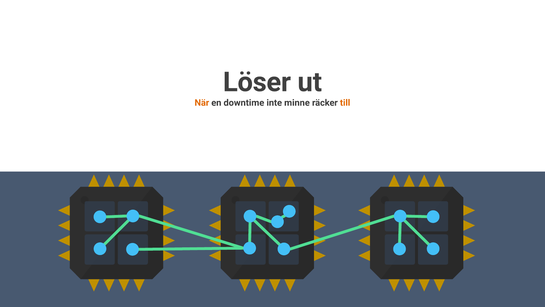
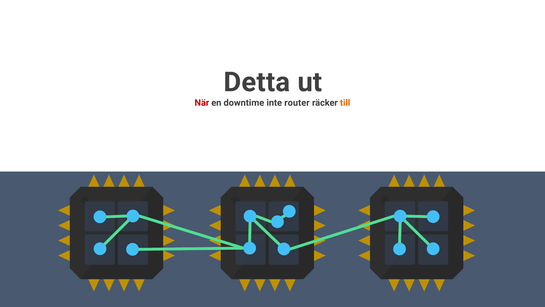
Löser: Löser -> Detta
När colour: orange -> red
minne: minne -> router
